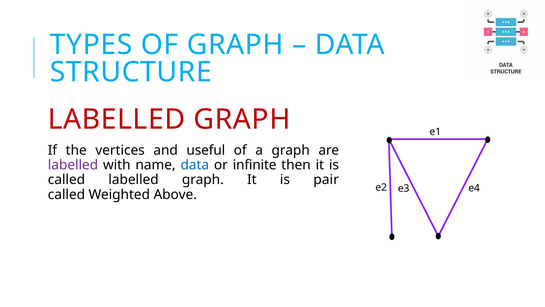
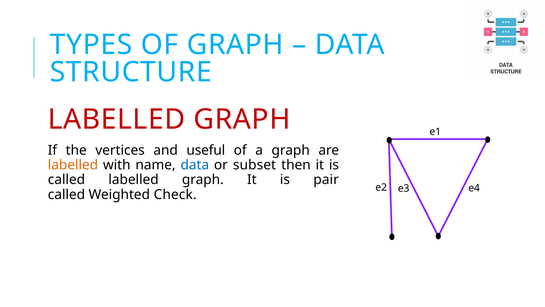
labelled at (73, 165) colour: purple -> orange
infinite: infinite -> subset
Above: Above -> Check
